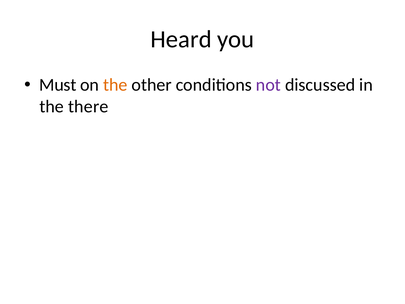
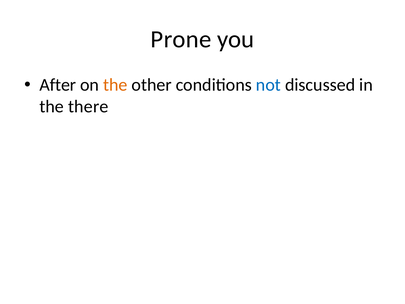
Heard: Heard -> Prone
Must: Must -> After
not colour: purple -> blue
